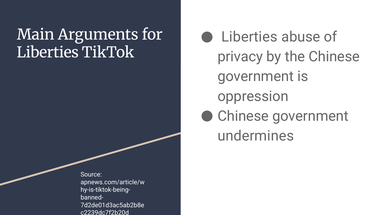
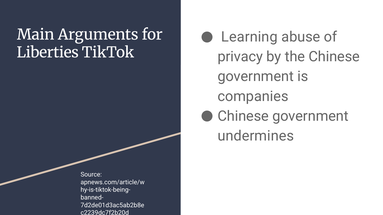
Liberties at (249, 37): Liberties -> Learning
oppression: oppression -> companies
